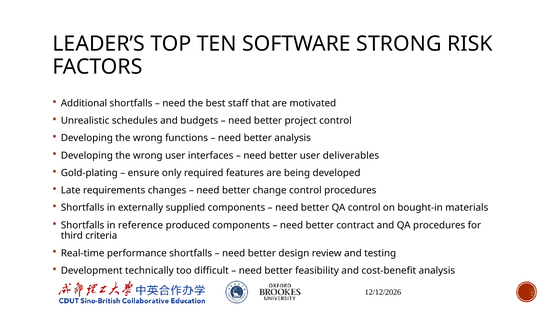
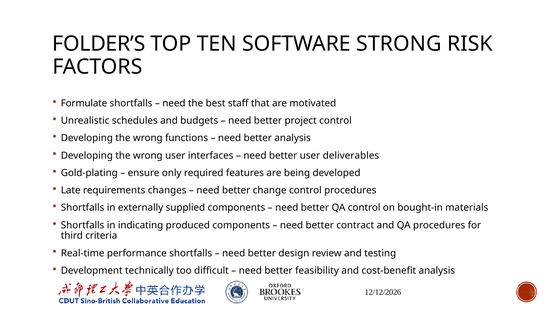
LEADER’S: LEADER’S -> FOLDER’S
Additional: Additional -> Formulate
reference: reference -> indicating
